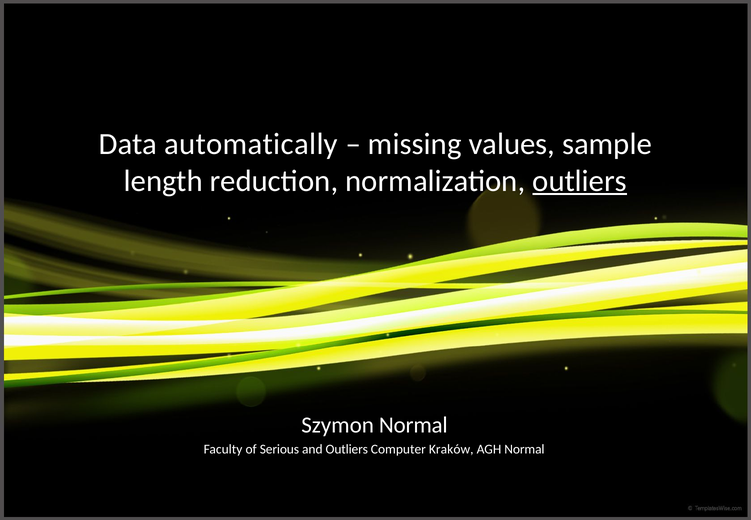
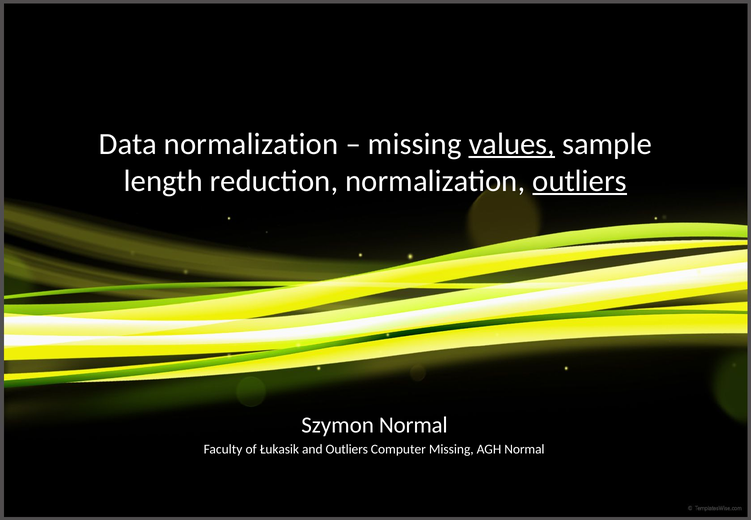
Data automatically: automatically -> normalization
values underline: none -> present
Serious: Serious -> Łukasik
Computer Kraków: Kraków -> Missing
